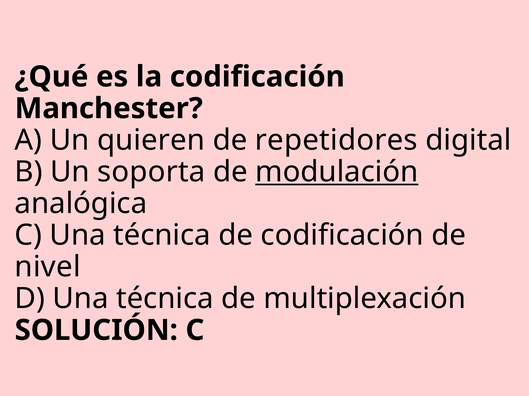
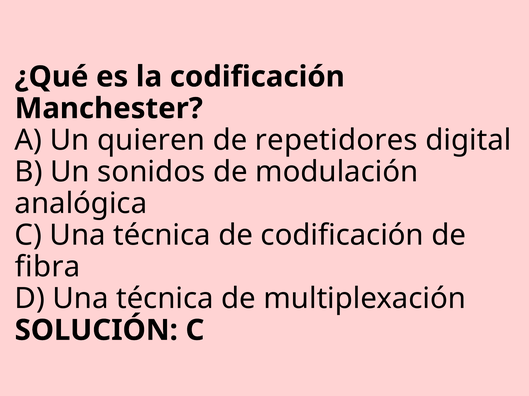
soporta: soporta -> sonidos
modulación underline: present -> none
nivel: nivel -> fibra
